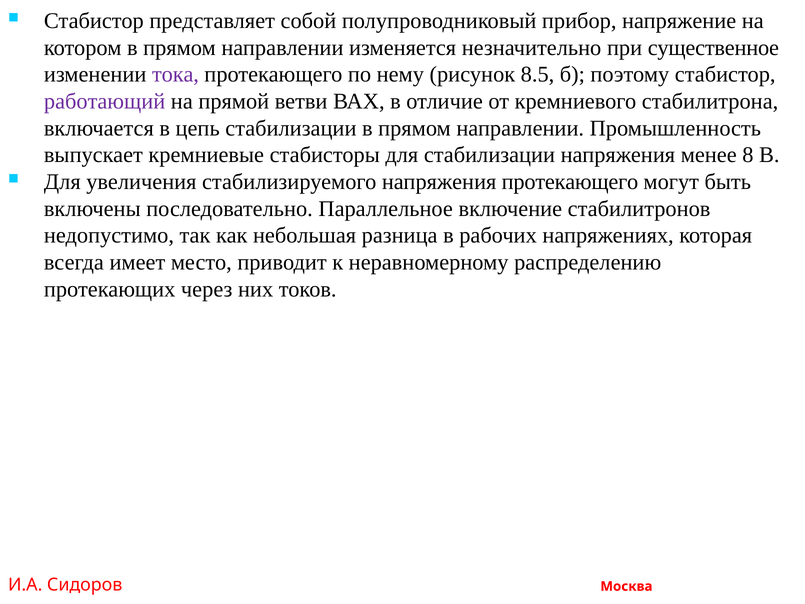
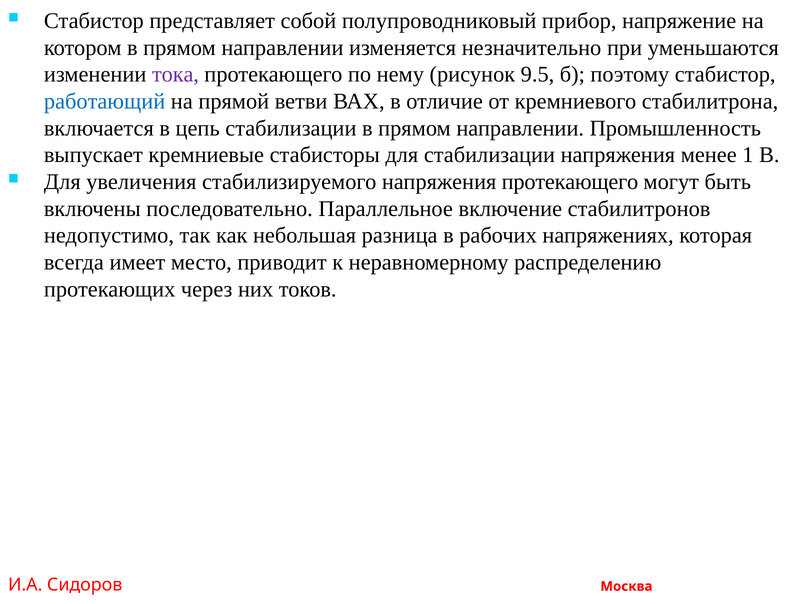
существенное: существенное -> уменьшаются
8.5: 8.5 -> 9.5
работающий colour: purple -> blue
8: 8 -> 1
